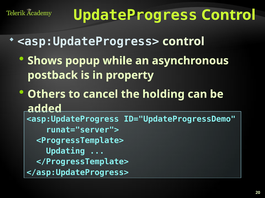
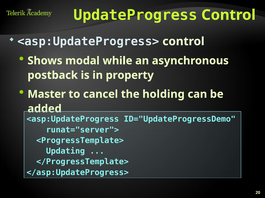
popup: popup -> modal
Others: Others -> Master
